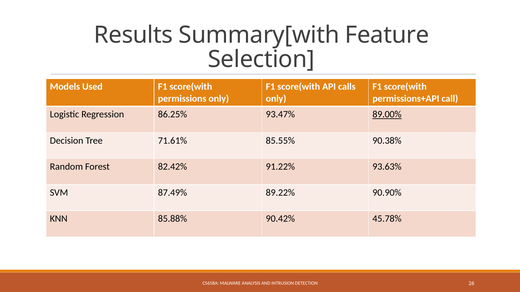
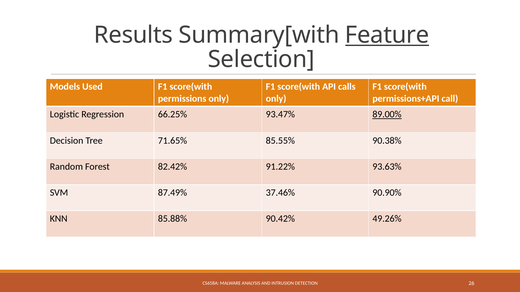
Feature underline: none -> present
86.25%: 86.25% -> 66.25%
71.61%: 71.61% -> 71.65%
89.22%: 89.22% -> 37.46%
45.78%: 45.78% -> 49.26%
